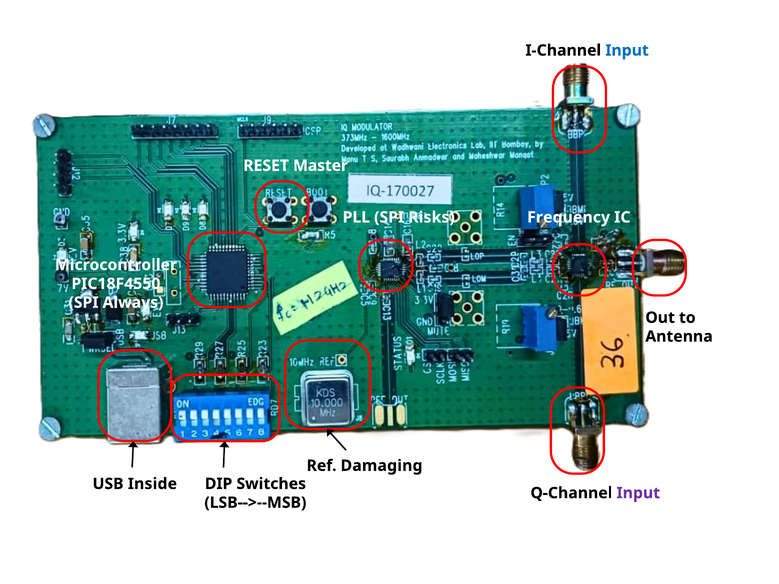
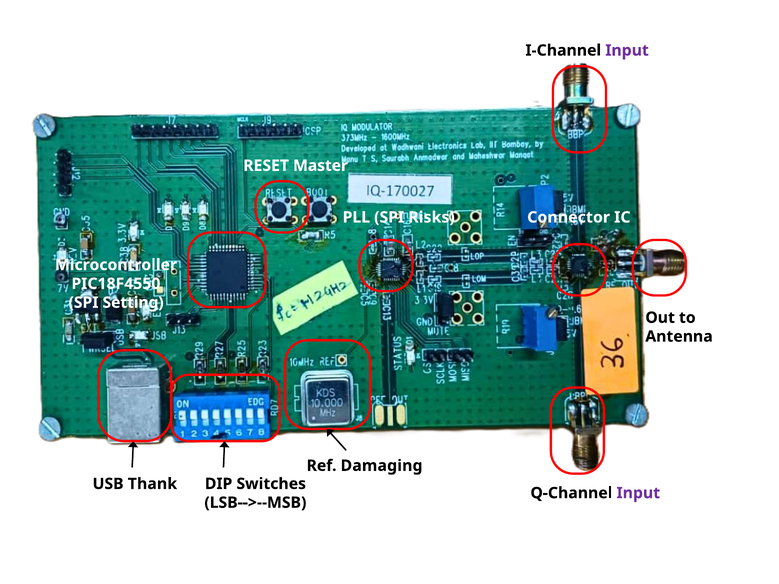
Input at (627, 50) colour: blue -> purple
Frequency: Frequency -> Connector
Always: Always -> Setting
Inside: Inside -> Thank
